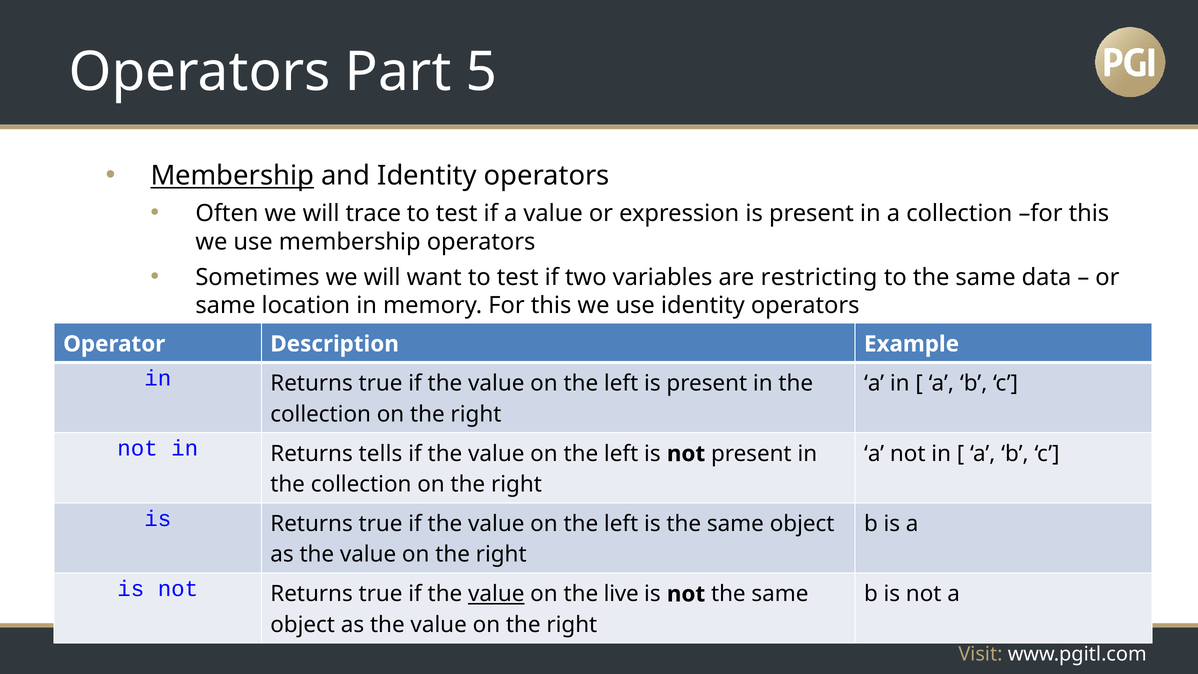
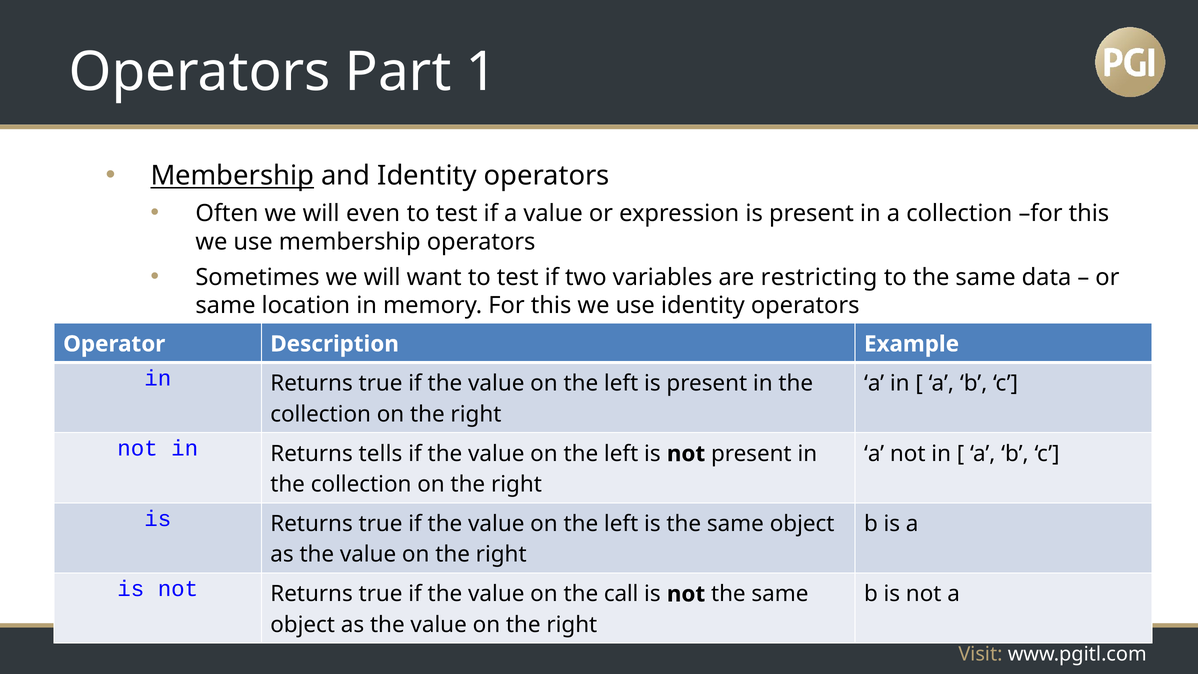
5: 5 -> 1
trace: trace -> even
value at (496, 594) underline: present -> none
live: live -> call
